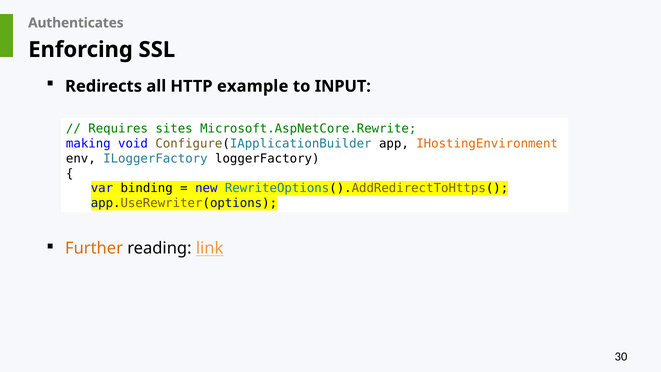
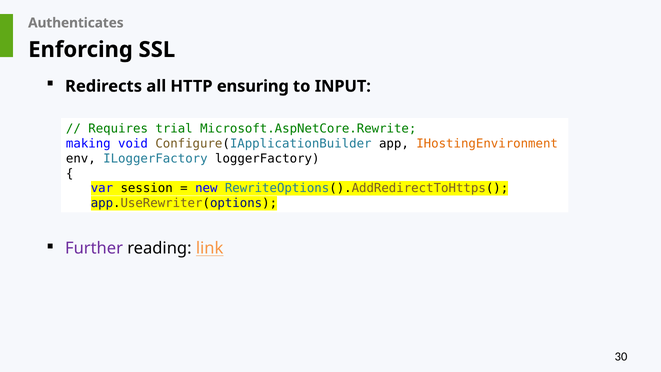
example: example -> ensuring
sites: sites -> trial
binding: binding -> session
Further colour: orange -> purple
